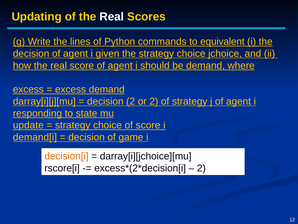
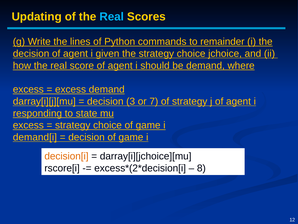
Real at (112, 17) colour: white -> light blue
equivalent: equivalent -> remainder
decision 2: 2 -> 3
or 2: 2 -> 7
update at (28, 125): update -> excess
choice of score: score -> game
2 at (201, 168): 2 -> 8
